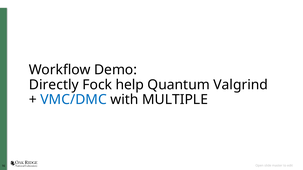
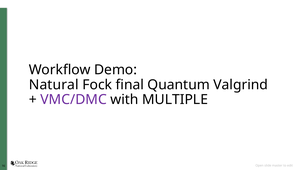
Directly: Directly -> Natural
help: help -> final
VMC/DMC colour: blue -> purple
